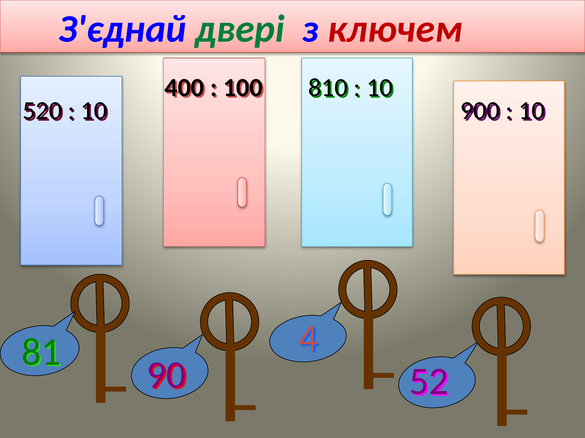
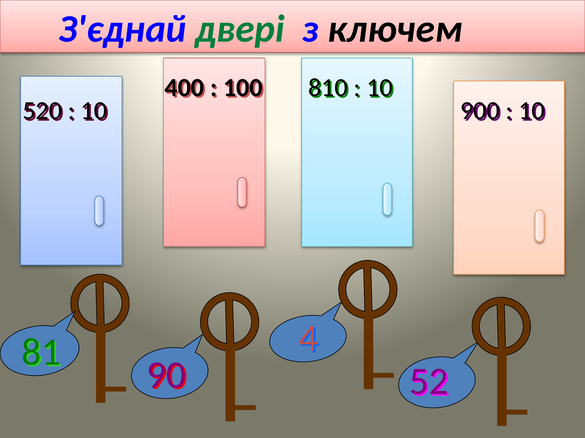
ключем colour: red -> black
